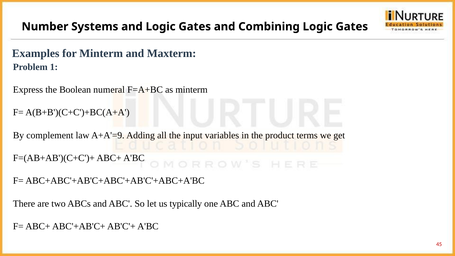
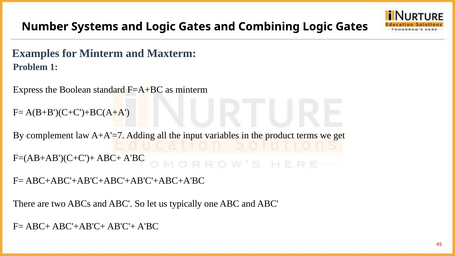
numeral: numeral -> standard
A+A'=9: A+A'=9 -> A+A'=7
